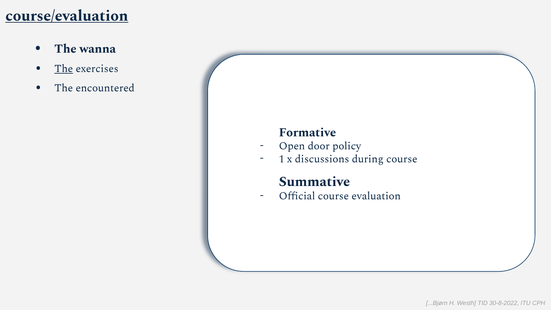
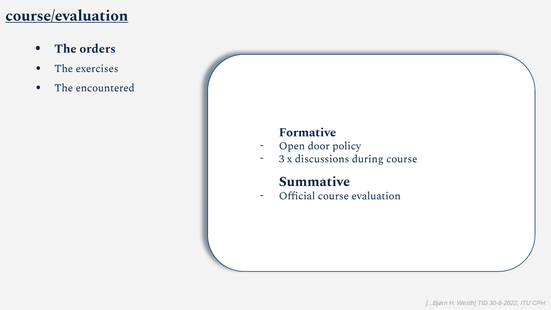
wanna: wanna -> orders
The at (64, 69) underline: present -> none
1: 1 -> 3
